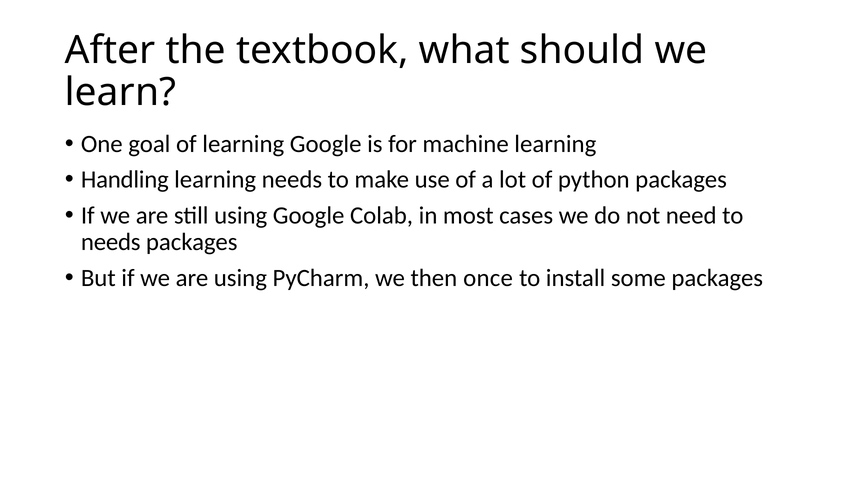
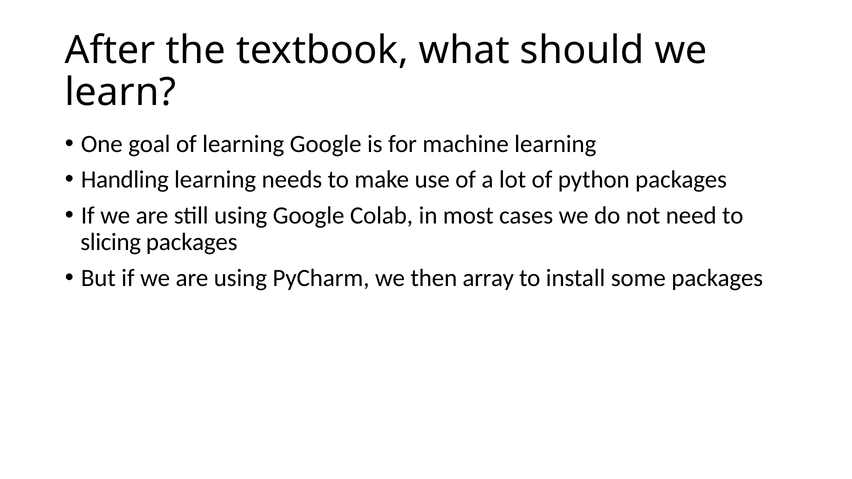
needs at (111, 242): needs -> slicing
once: once -> array
